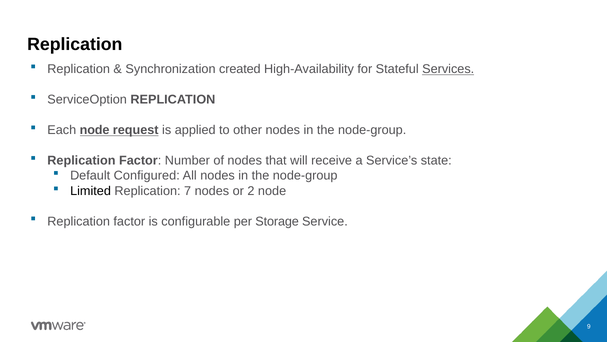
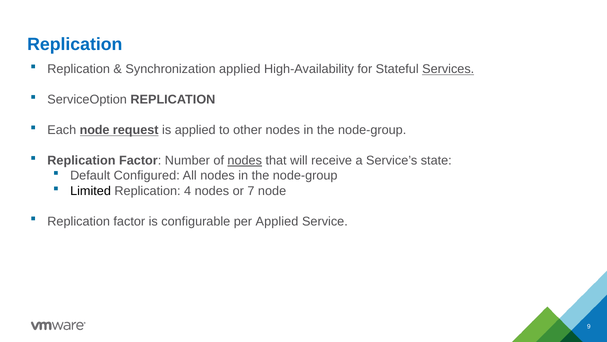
Replication at (75, 44) colour: black -> blue
Synchronization created: created -> applied
nodes at (245, 160) underline: none -> present
7: 7 -> 4
2: 2 -> 7
per Storage: Storage -> Applied
